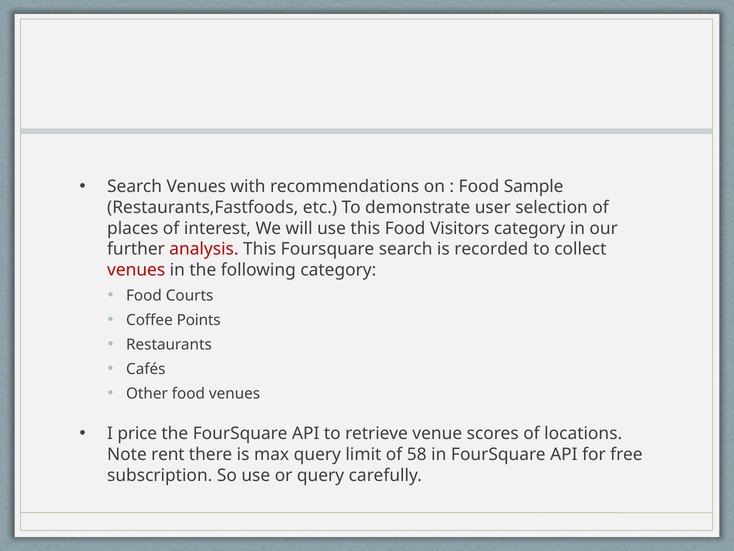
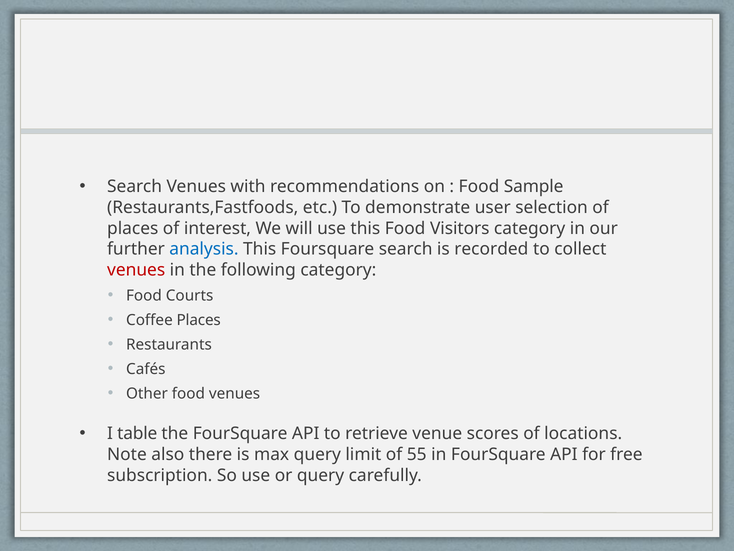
analysis colour: red -> blue
Coffee Points: Points -> Places
price: price -> table
rent: rent -> also
58: 58 -> 55
